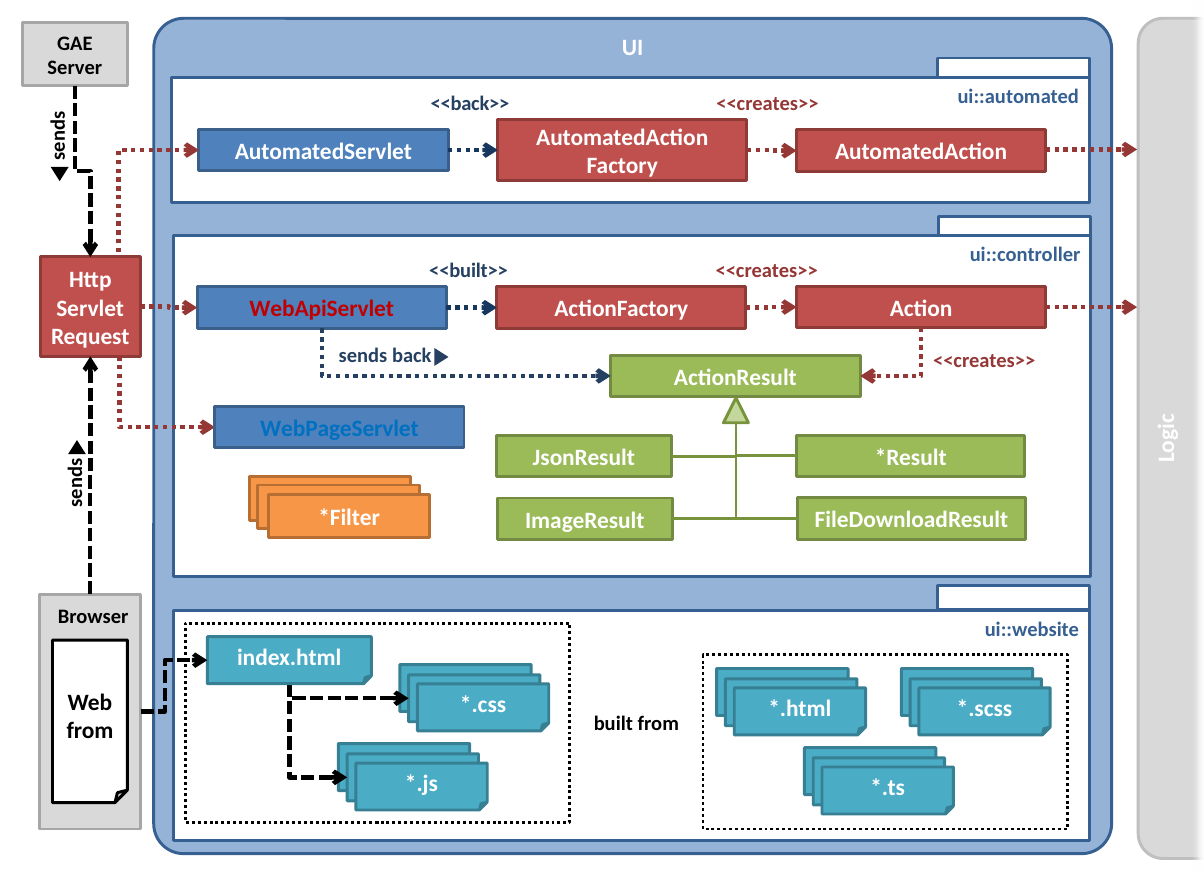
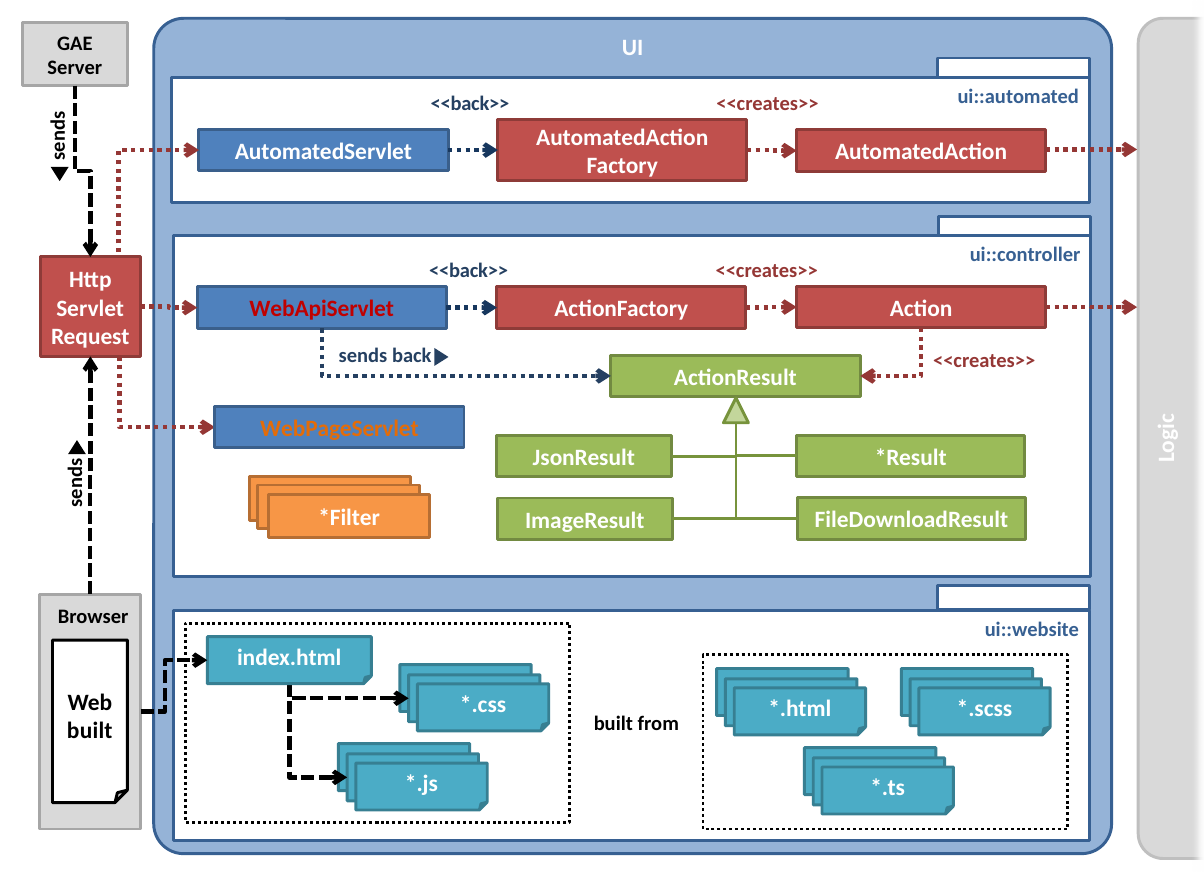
<<built>> at (469, 271): <<built>> -> <<back>>
WebPageServlet colour: blue -> orange
from at (90, 731): from -> built
